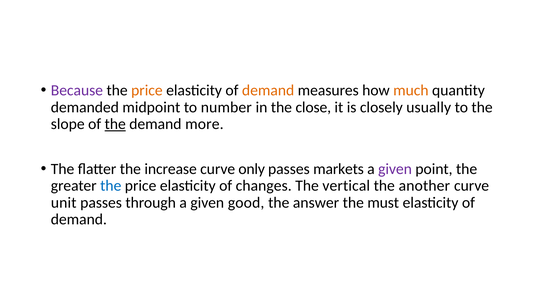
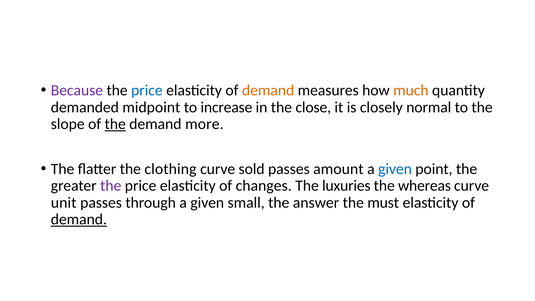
price at (147, 90) colour: orange -> blue
number: number -> increase
usually: usually -> normal
increase: increase -> clothing
only: only -> sold
markets: markets -> amount
given at (395, 169) colour: purple -> blue
the at (111, 186) colour: blue -> purple
vertical: vertical -> luxuries
another: another -> whereas
good: good -> small
demand at (79, 219) underline: none -> present
